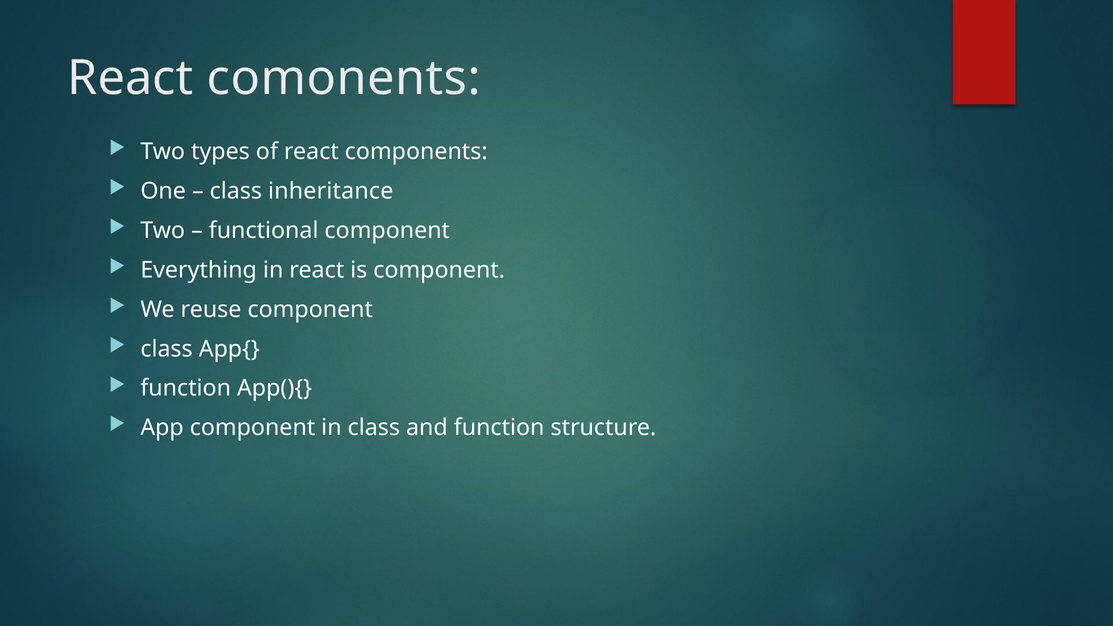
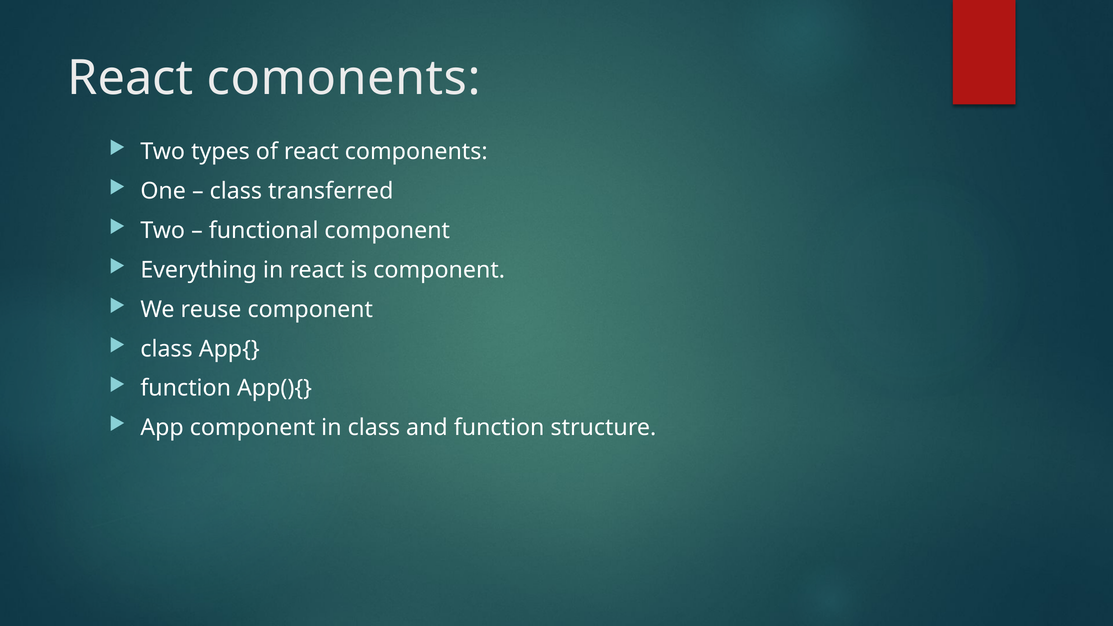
inheritance: inheritance -> transferred
